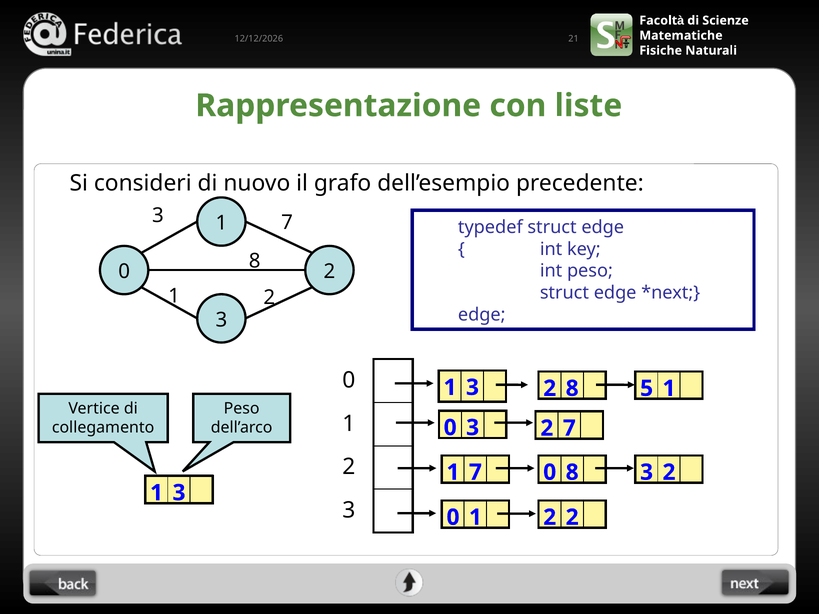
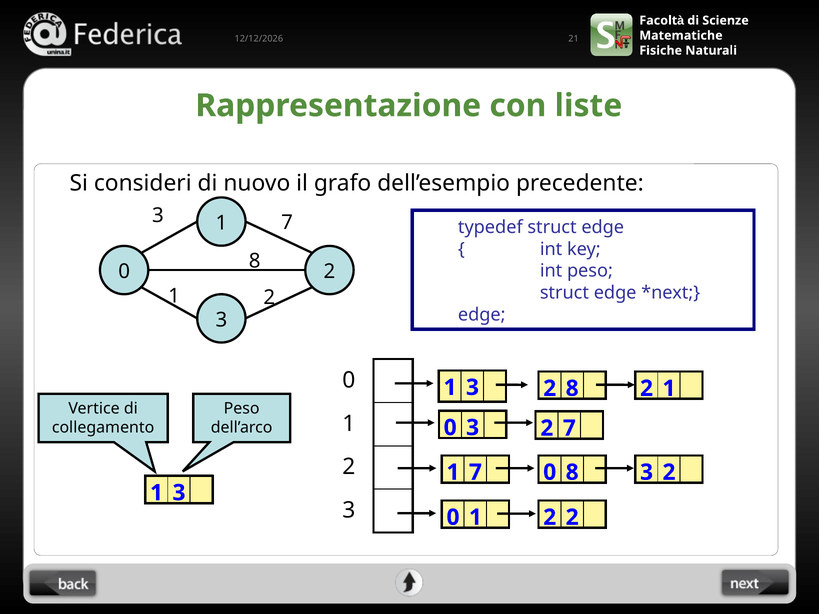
2 8 5: 5 -> 2
